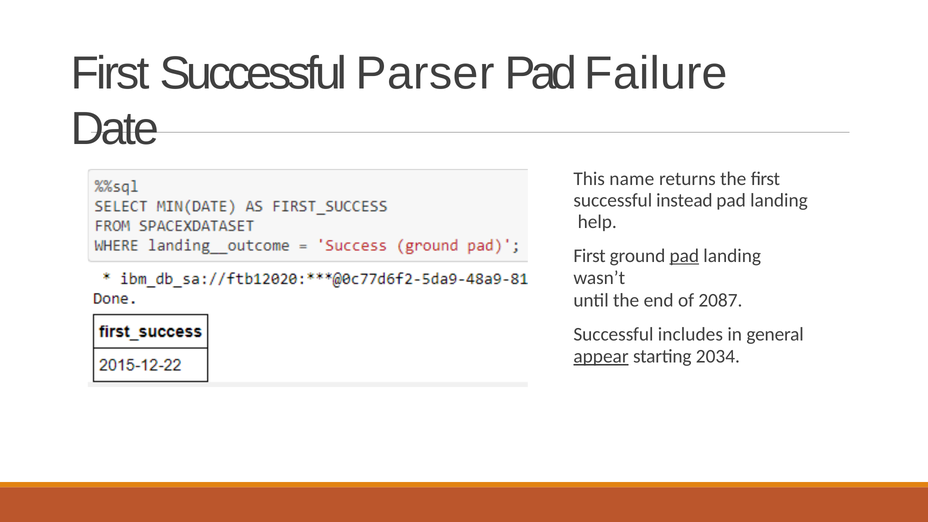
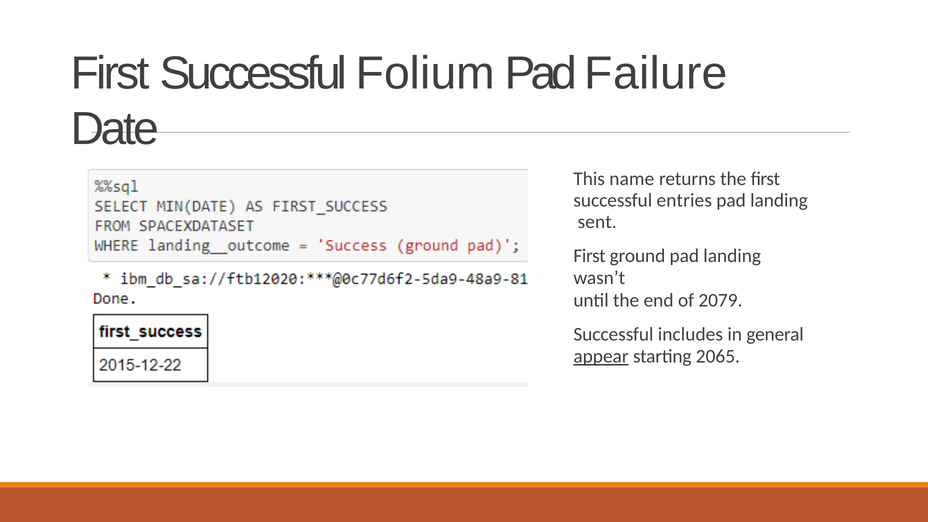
Parser: Parser -> Folium
instead: instead -> entries
help: help -> sent
pad at (684, 256) underline: present -> none
2087: 2087 -> 2079
2034: 2034 -> 2065
